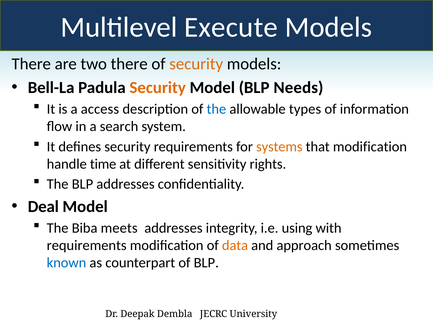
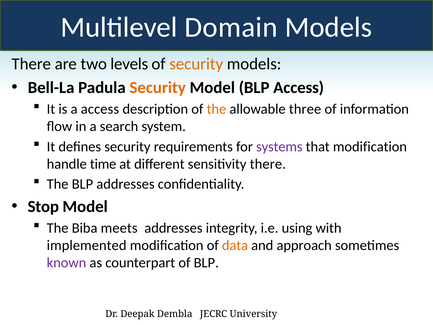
Execute: Execute -> Domain
two there: there -> levels
BLP Needs: Needs -> Access
the at (216, 109) colour: blue -> orange
types: types -> three
systems colour: orange -> purple
sensitivity rights: rights -> there
Deal: Deal -> Stop
requirements at (87, 245): requirements -> implemented
known colour: blue -> purple
